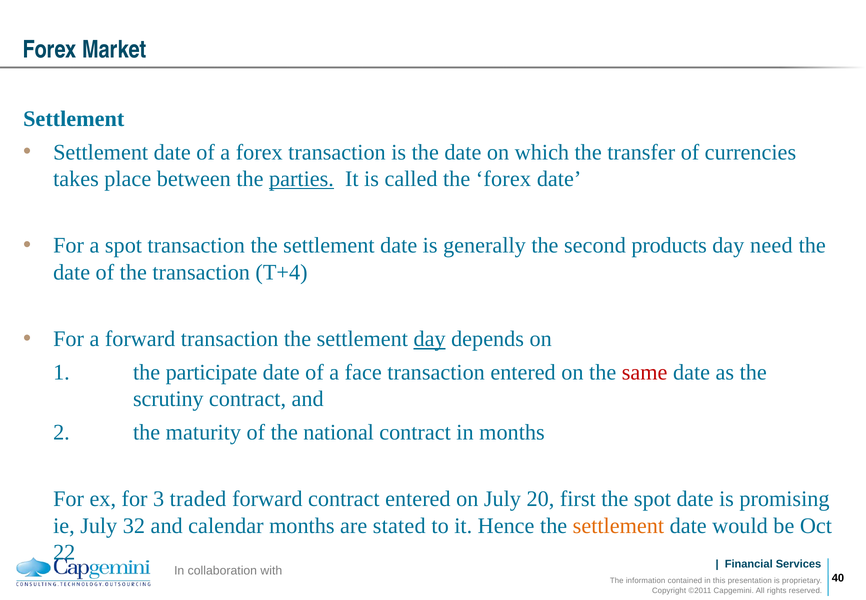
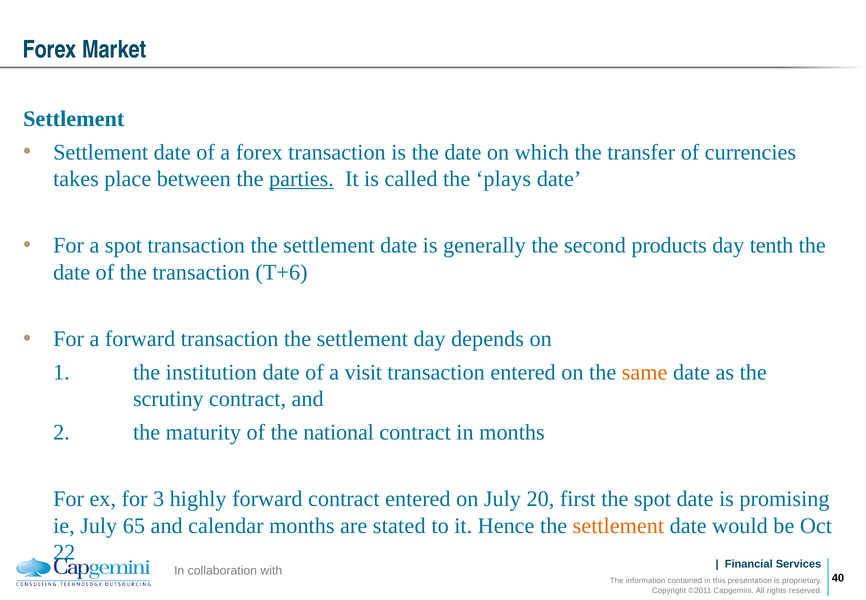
the forex: forex -> plays
need: need -> tenth
T+4: T+4 -> T+6
day at (430, 339) underline: present -> none
participate: participate -> institution
face: face -> visit
same colour: red -> orange
traded: traded -> highly
32: 32 -> 65
